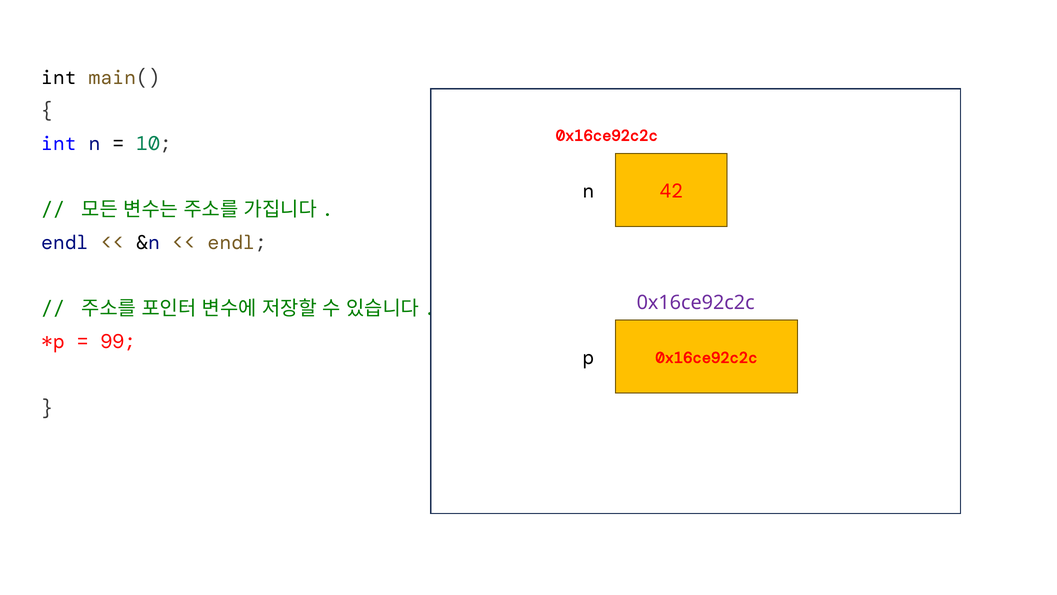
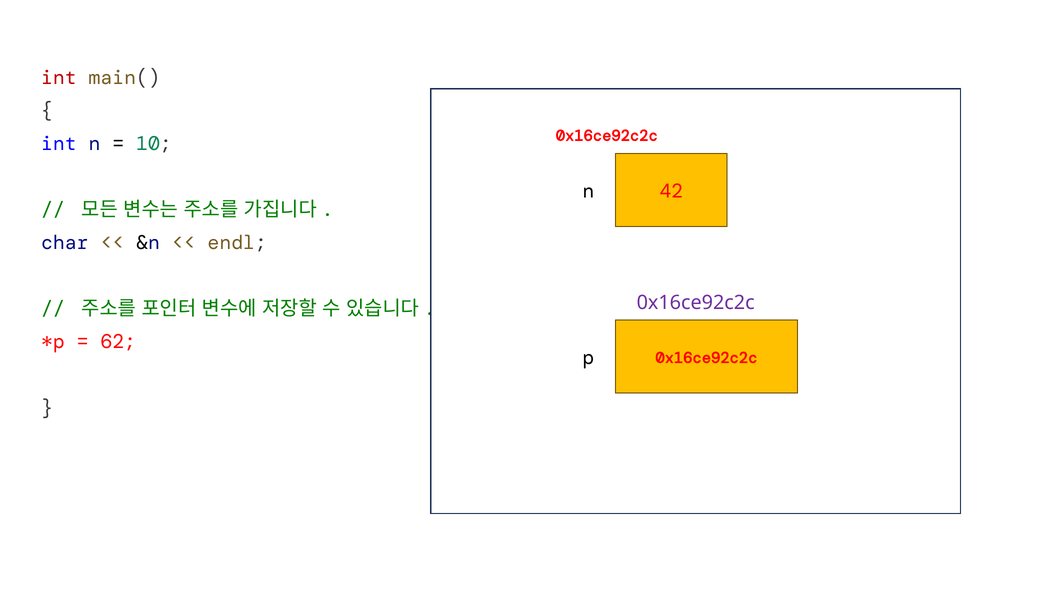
int at (59, 77) colour: black -> red
endl at (65, 243): endl -> char
99: 99 -> 62
